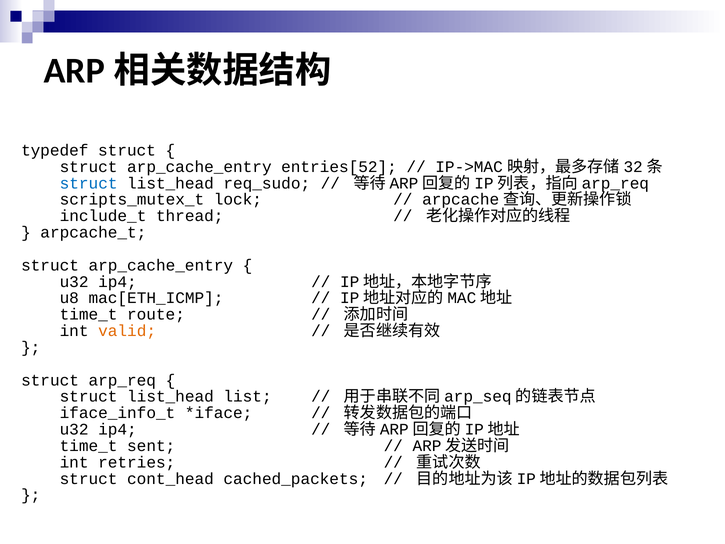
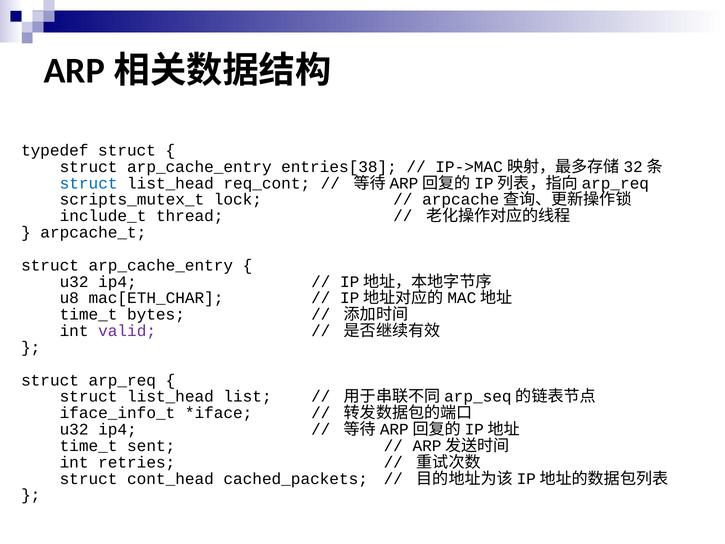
entries[52: entries[52 -> entries[38
req_sudo: req_sudo -> req_cont
mac[ETH_ICMP: mac[ETH_ICMP -> mac[ETH_CHAR
route: route -> bytes
valid colour: orange -> purple
